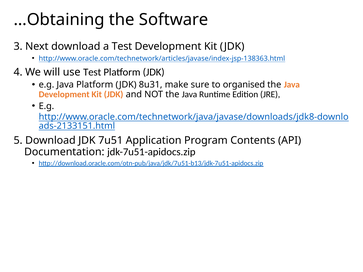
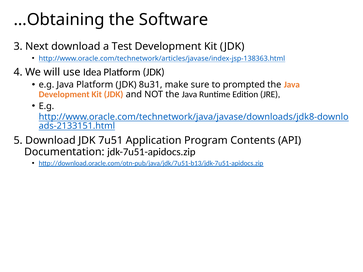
use Test: Test -> Idea
organised: organised -> prompted
